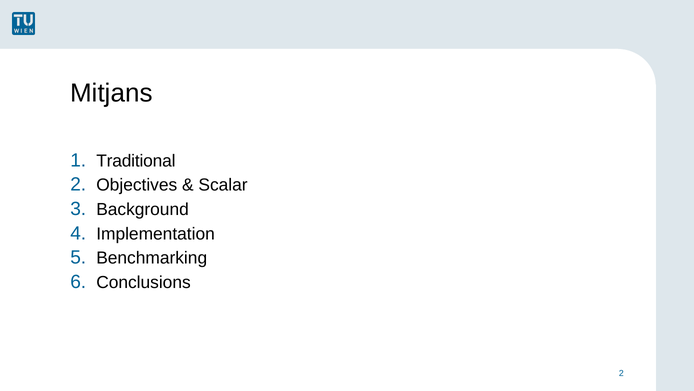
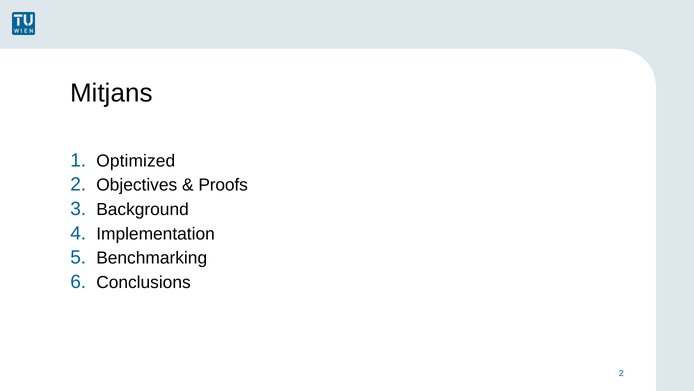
Traditional: Traditional -> Optimized
Scalar: Scalar -> Proofs
